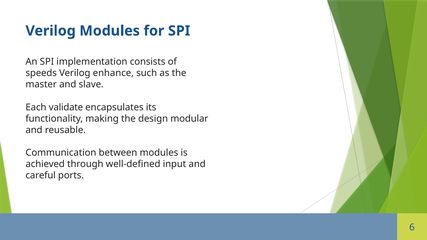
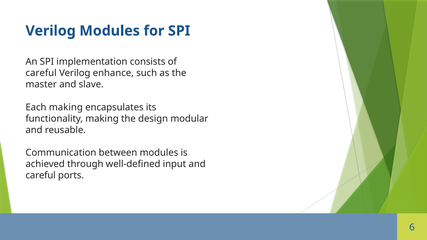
speeds at (41, 73): speeds -> careful
Each validate: validate -> making
